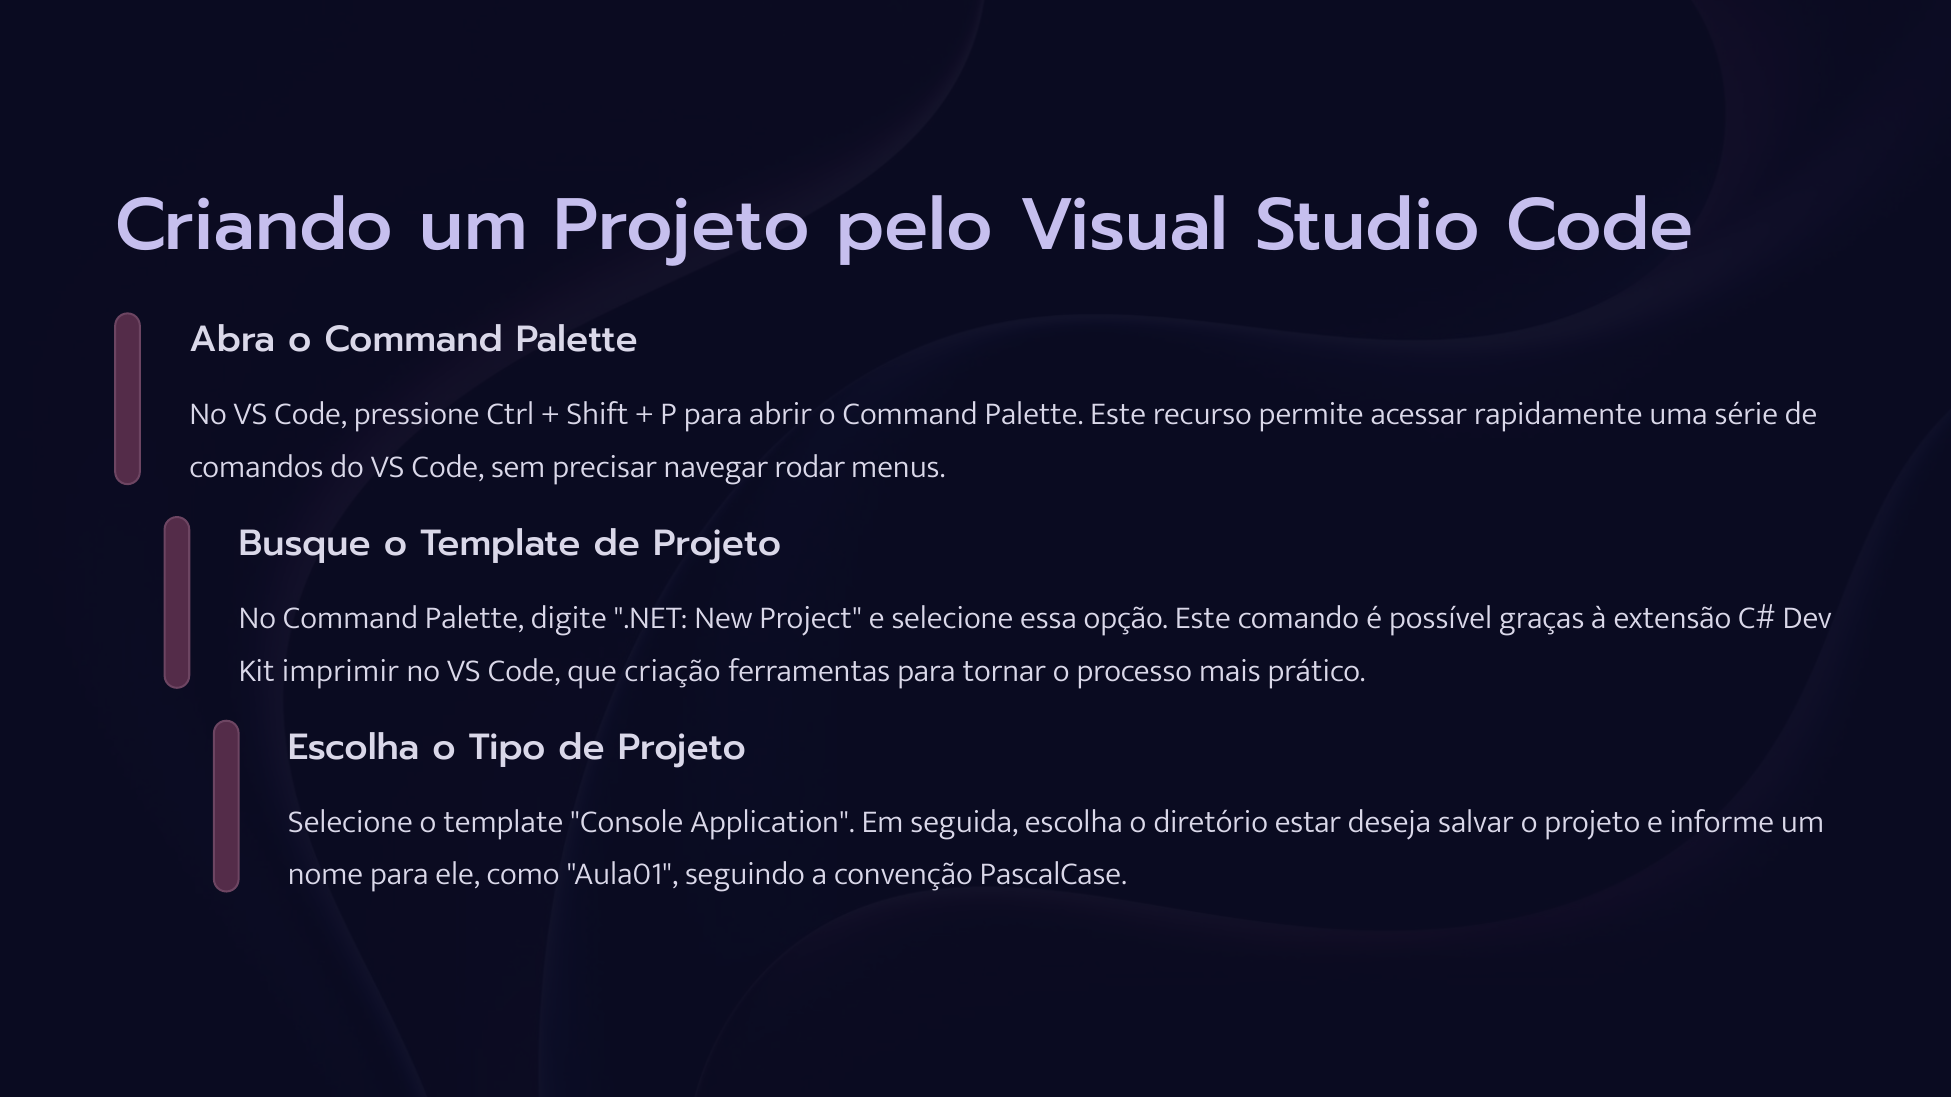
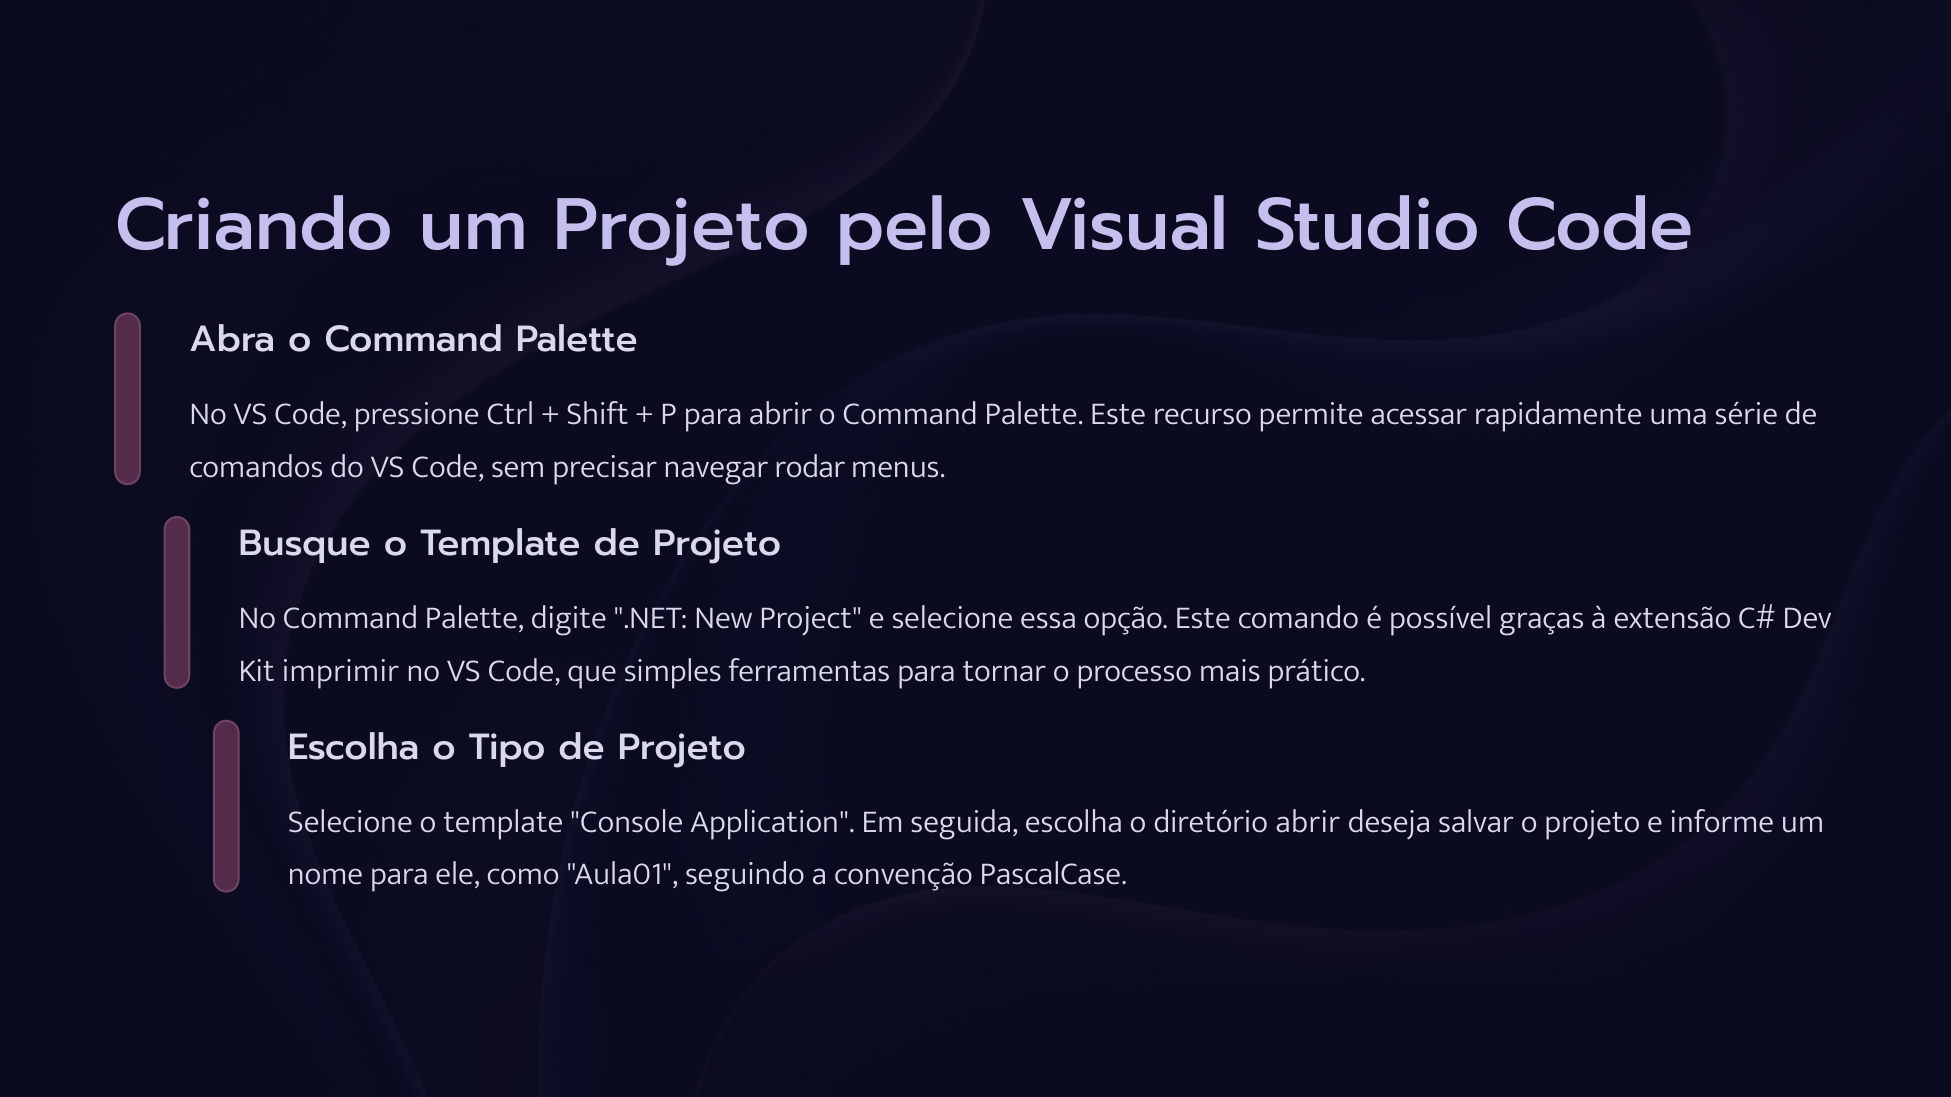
criação: criação -> simples
diretório estar: estar -> abrir
